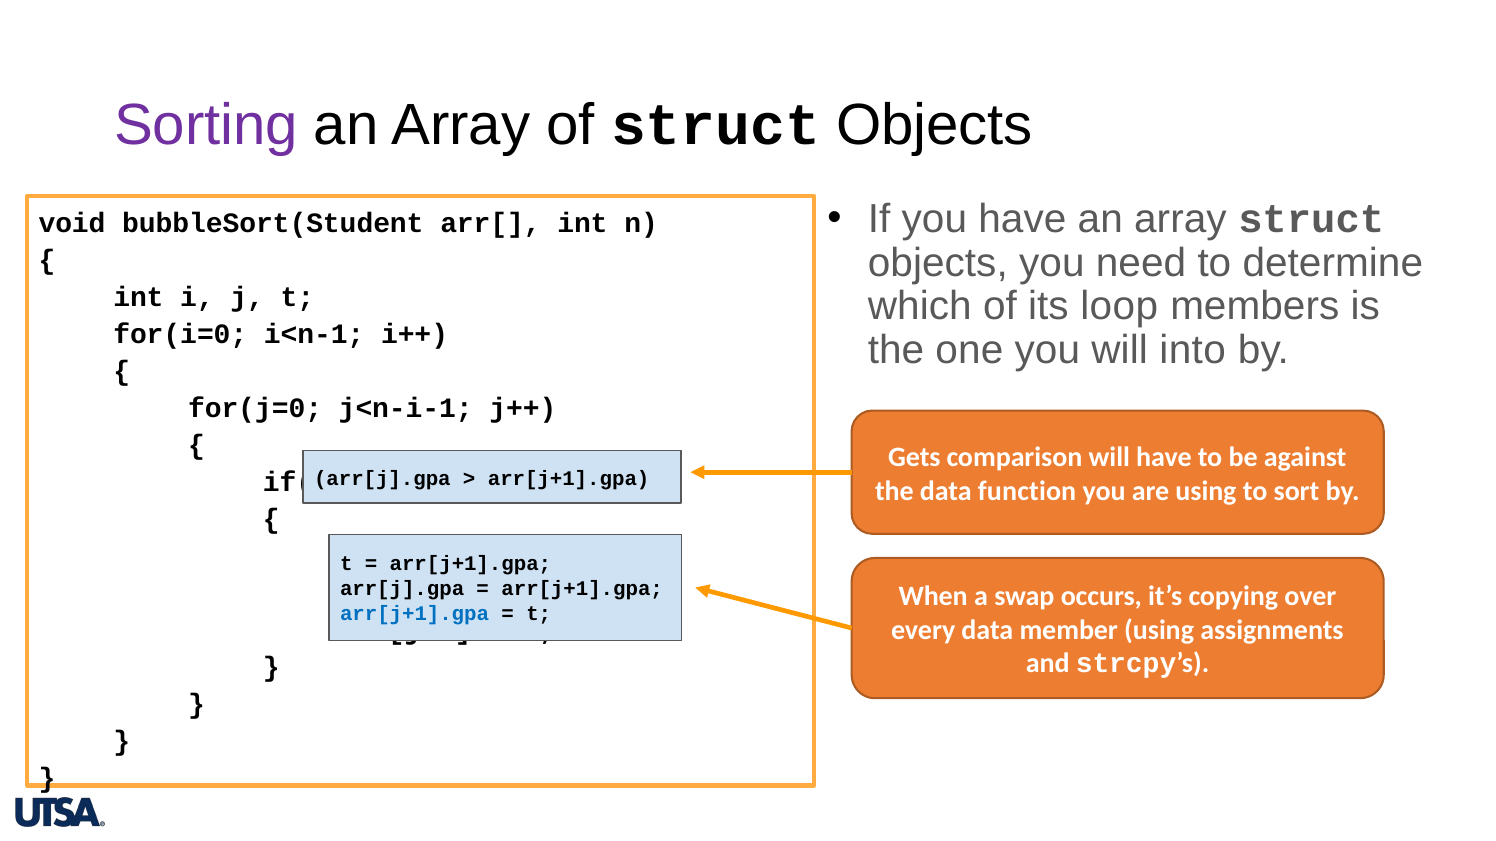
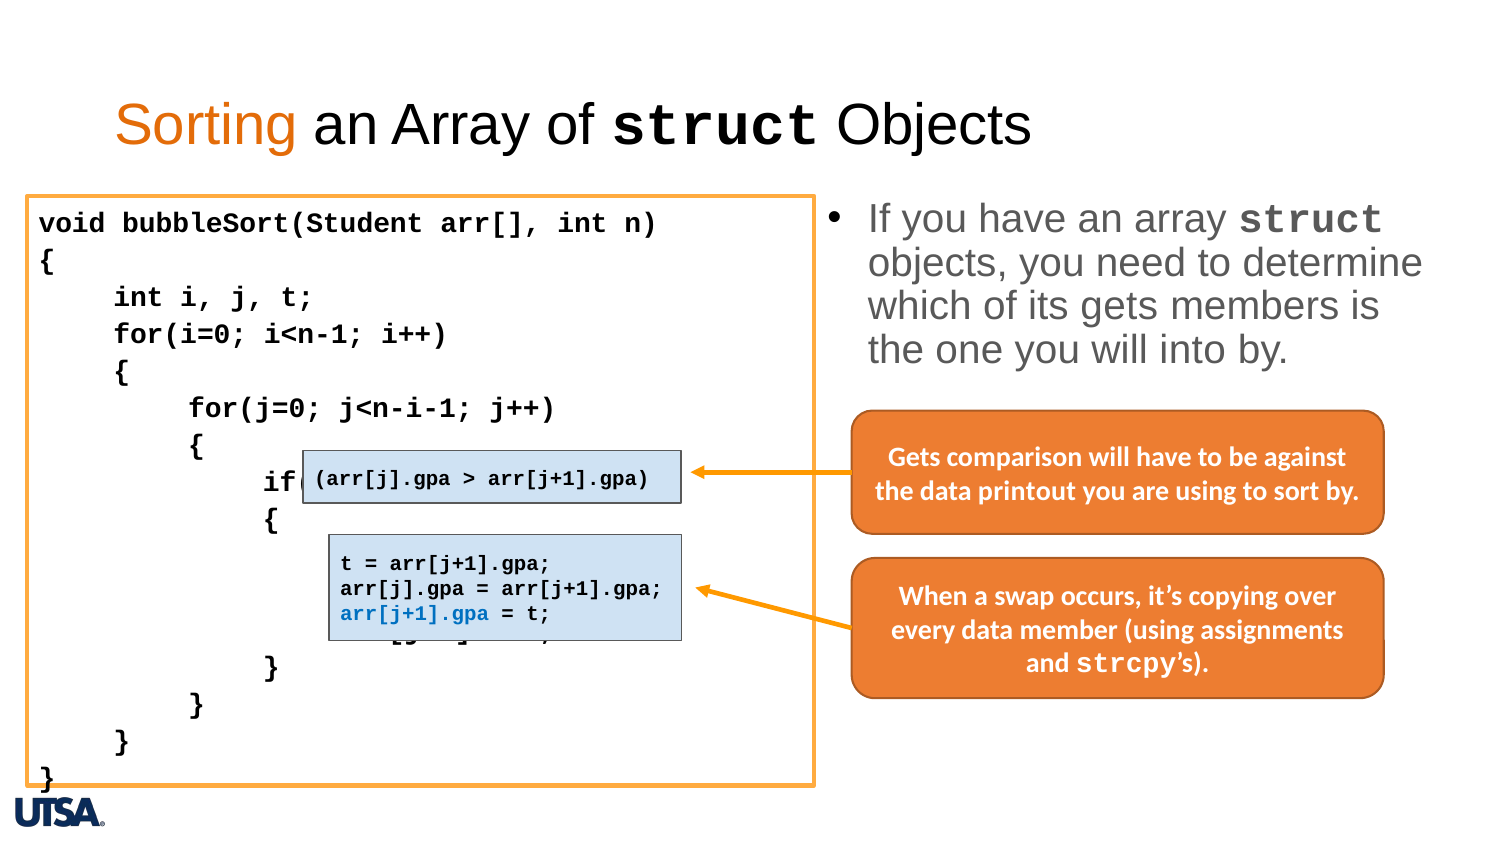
Sorting colour: purple -> orange
its loop: loop -> gets
function: function -> printout
